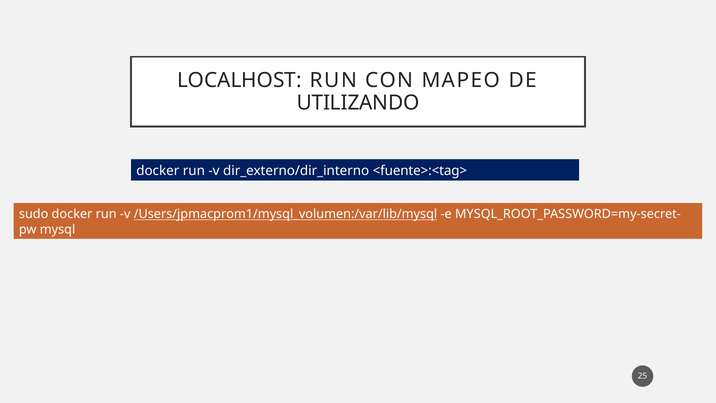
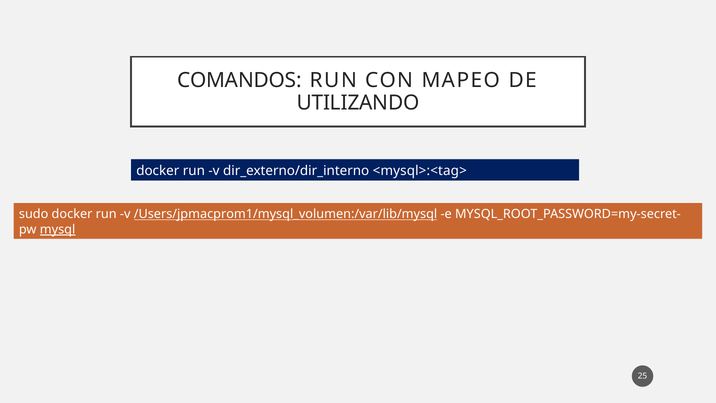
LOCALHOST: LOCALHOST -> COMANDOS
<fuente>:<tag>: <fuente>:<tag> -> <mysql>:<tag>
mysql underline: none -> present
